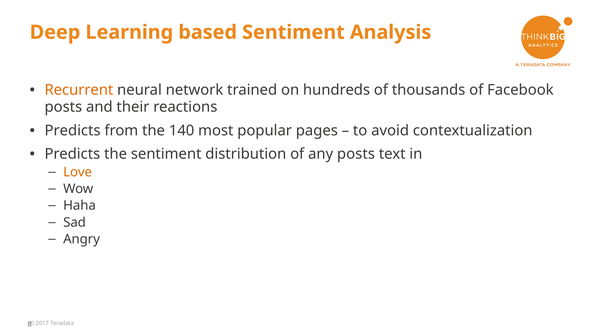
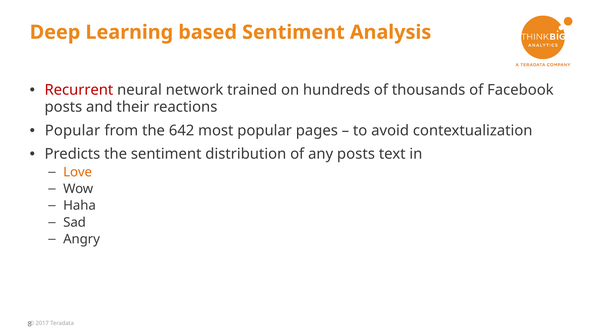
Recurrent colour: orange -> red
Predicts at (73, 131): Predicts -> Popular
140: 140 -> 642
